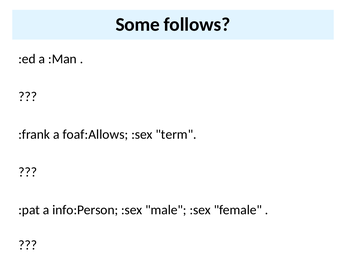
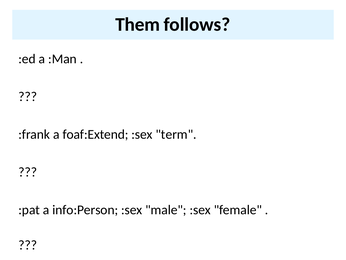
Some: Some -> Them
foaf:Allows: foaf:Allows -> foaf:Extend
